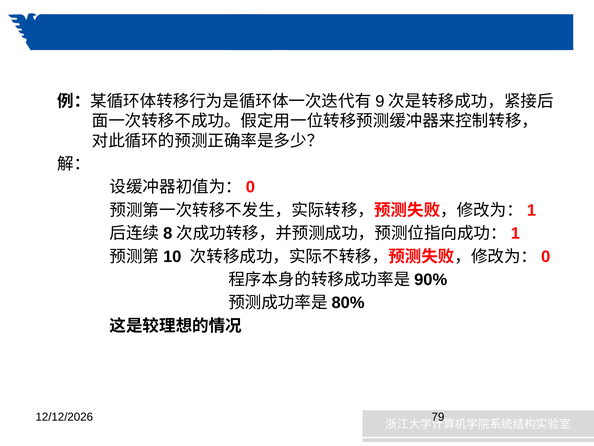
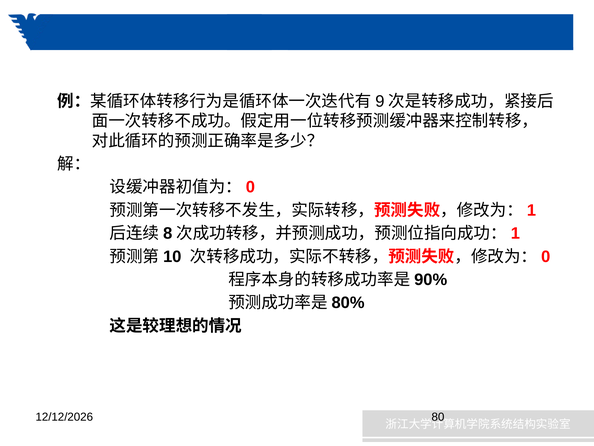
79: 79 -> 80
